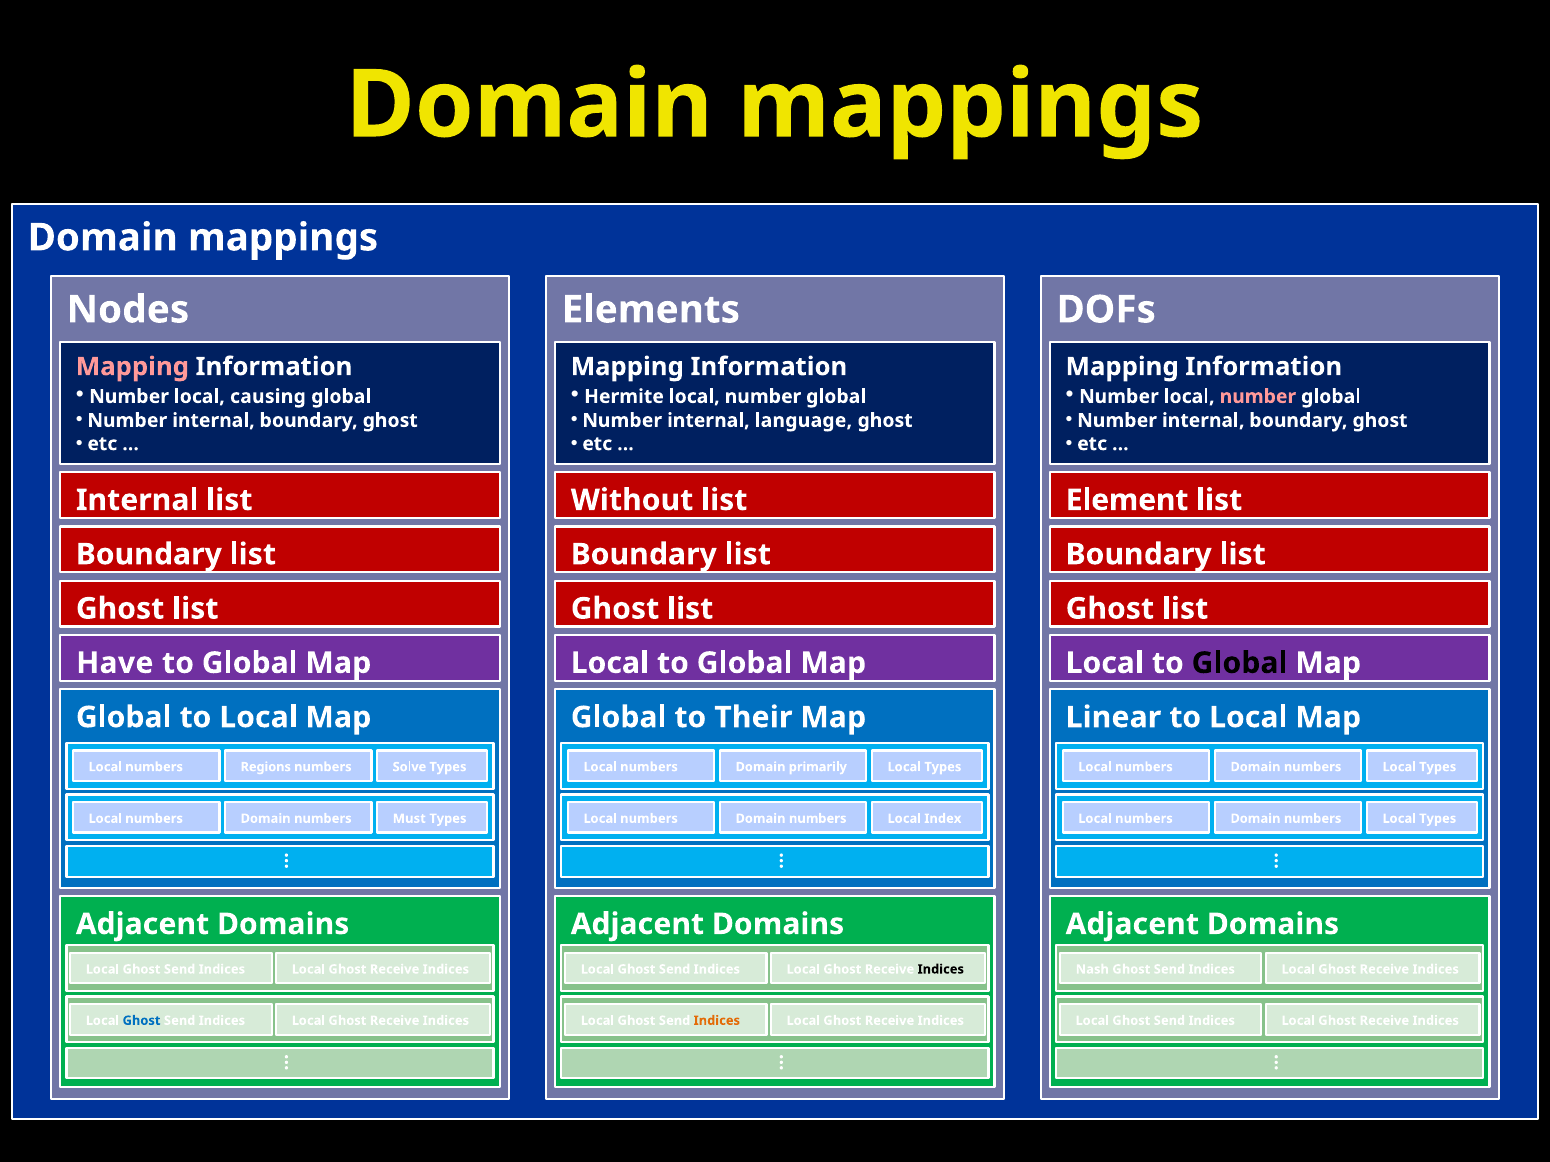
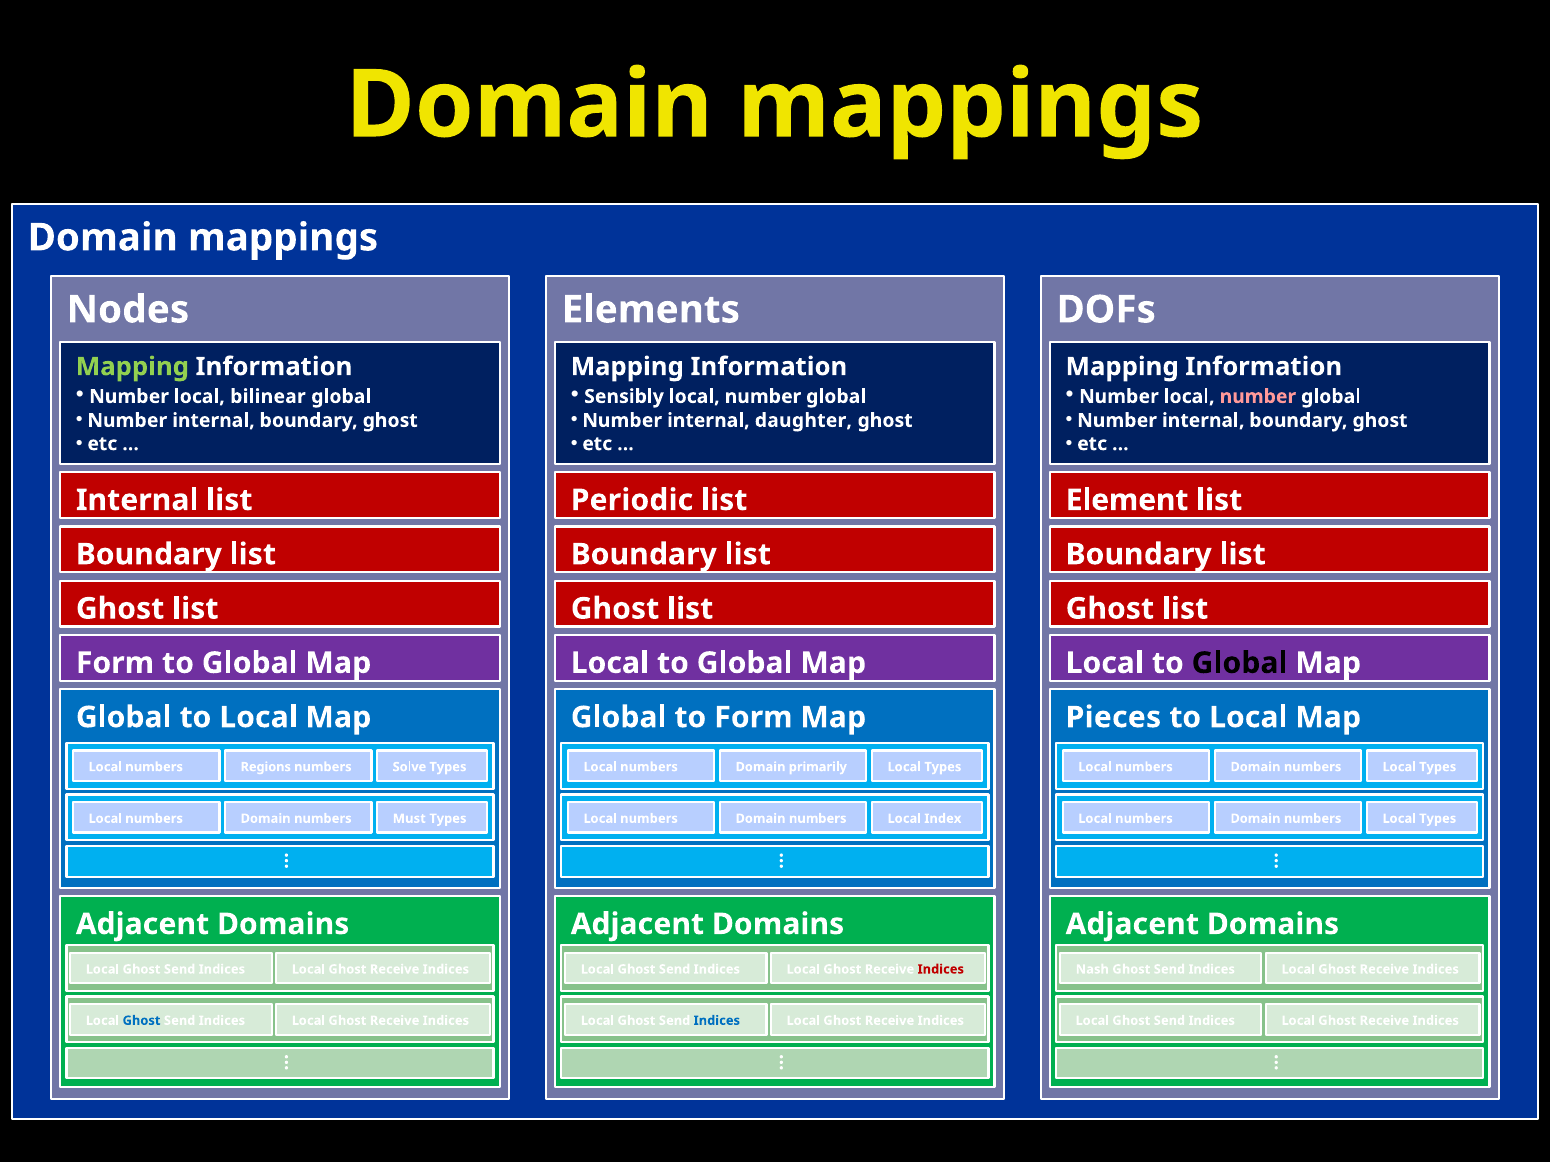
Mapping at (132, 367) colour: pink -> light green
causing: causing -> bilinear
Hermite: Hermite -> Sensibly
language: language -> daughter
Without: Without -> Periodic
Have at (115, 663): Have -> Form
to Their: Their -> Form
Linear: Linear -> Pieces
Indices at (941, 970) colour: black -> red
Indices at (717, 1021) colour: orange -> blue
